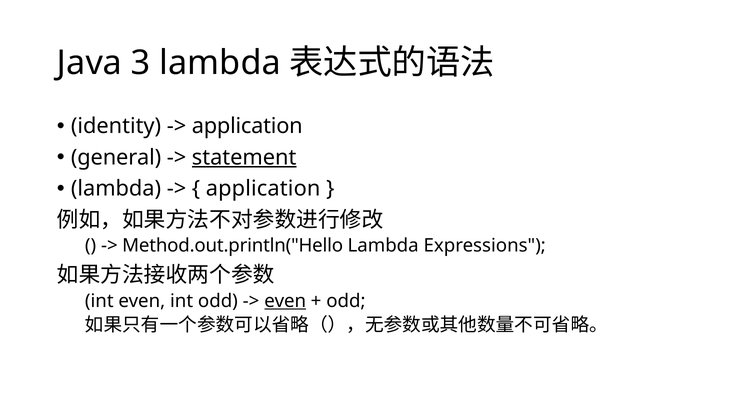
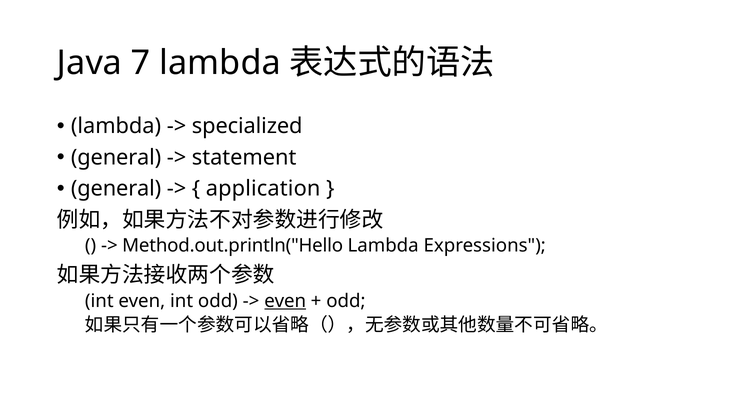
3: 3 -> 7
identity at (116, 126): identity -> lambda
application at (247, 126): application -> specialized
statement underline: present -> none
lambda at (116, 189): lambda -> general
